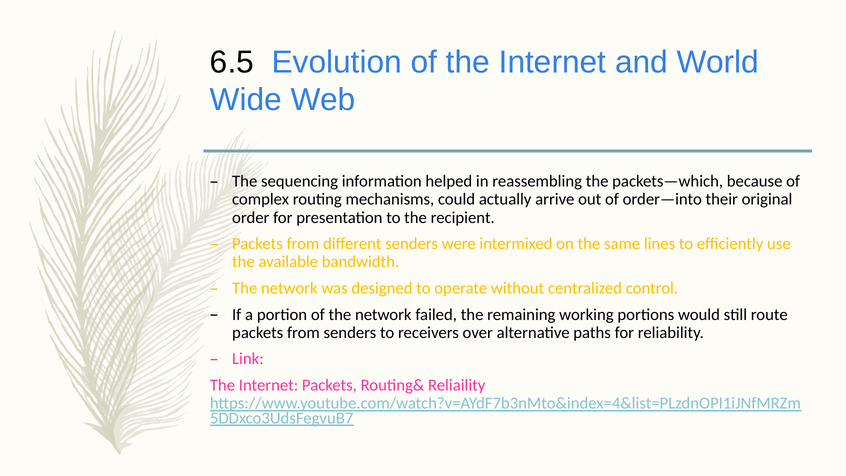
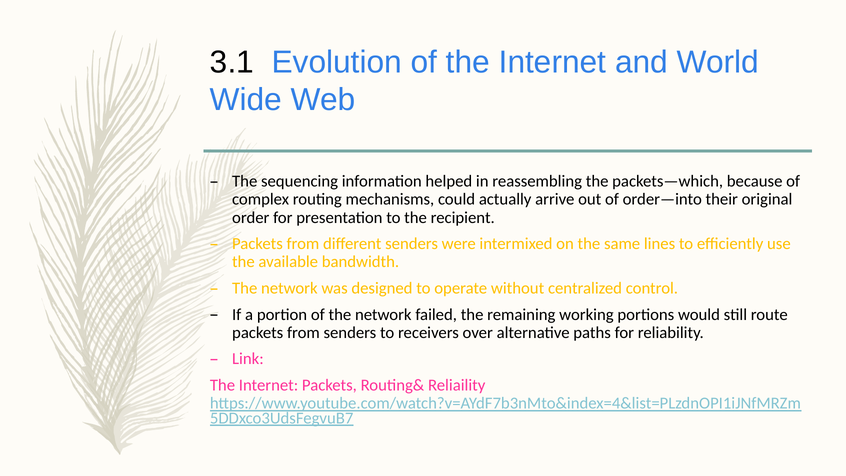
6.5: 6.5 -> 3.1
